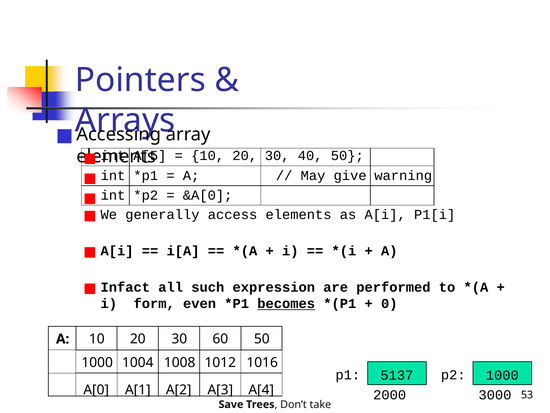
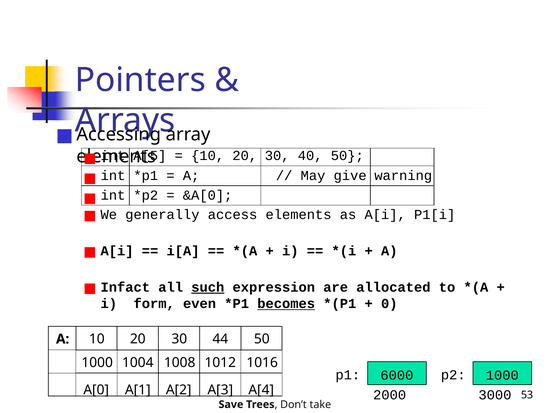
such underline: none -> present
performed: performed -> allocated
60: 60 -> 44
5137: 5137 -> 6000
